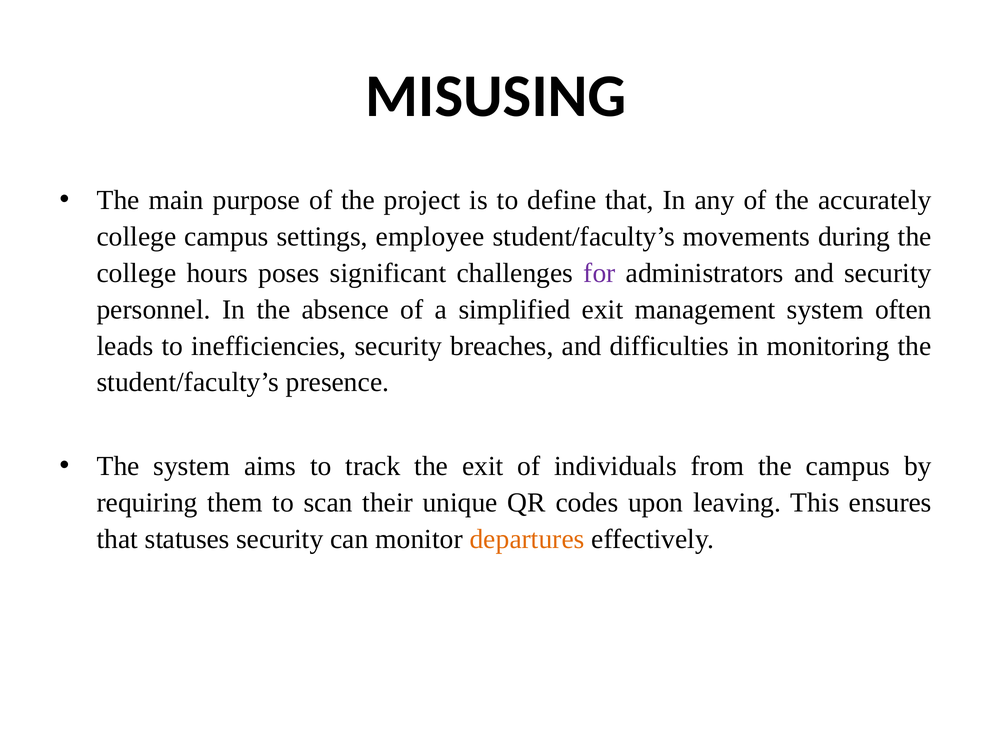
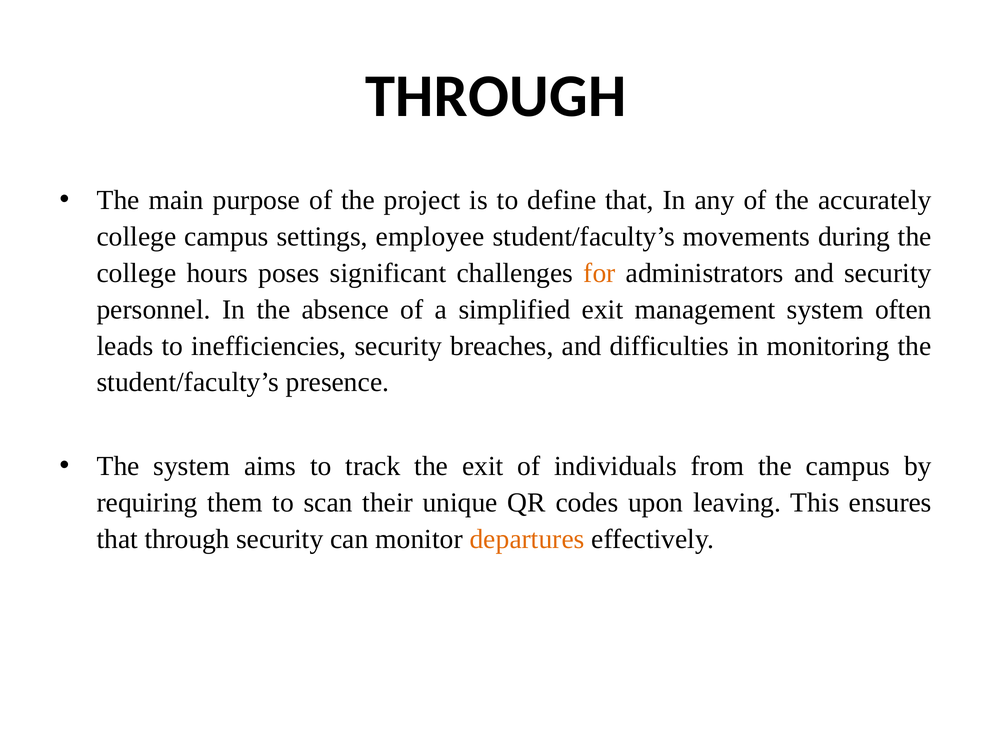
MISUSING at (496, 96): MISUSING -> THROUGH
for colour: purple -> orange
that statuses: statuses -> through
